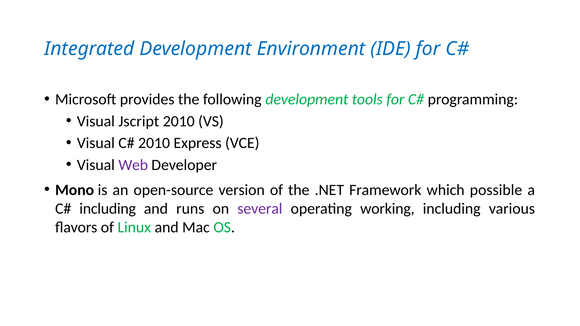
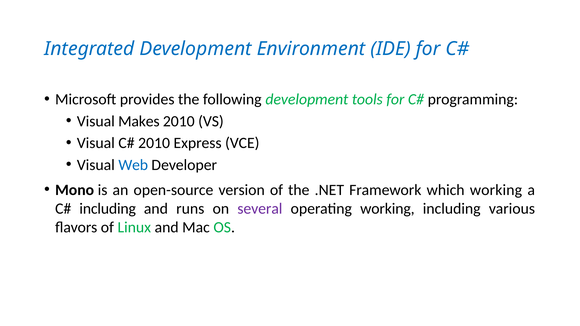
Jscript: Jscript -> Makes
Web colour: purple -> blue
which possible: possible -> working
